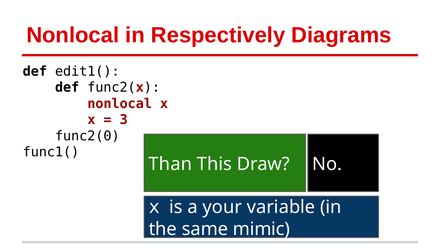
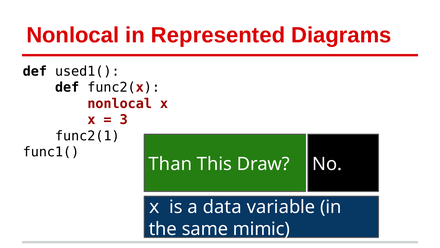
Respectively: Respectively -> Represented
edit1(: edit1( -> used1(
func2(0: func2(0 -> func2(1
your: your -> data
